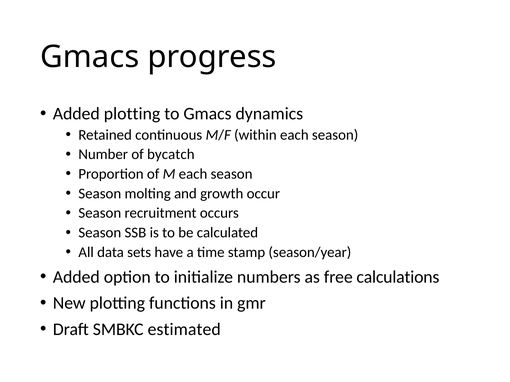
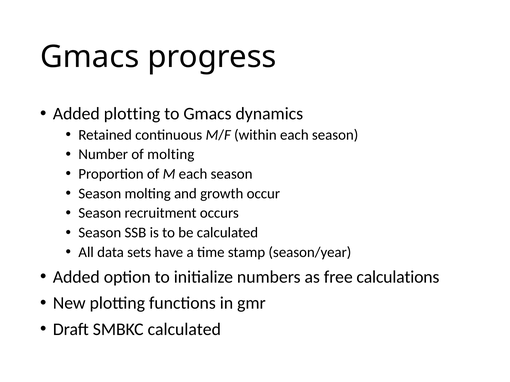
of bycatch: bycatch -> molting
SMBKC estimated: estimated -> calculated
